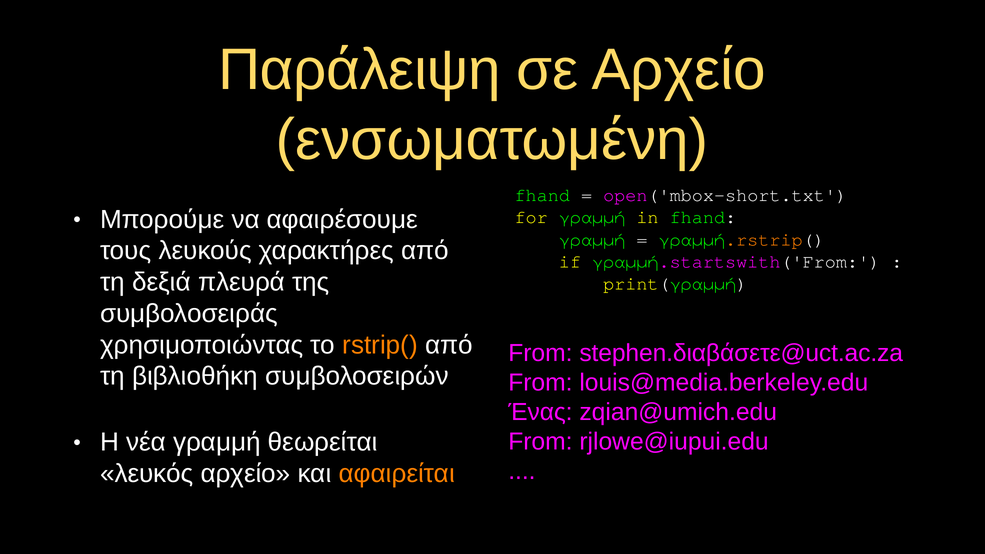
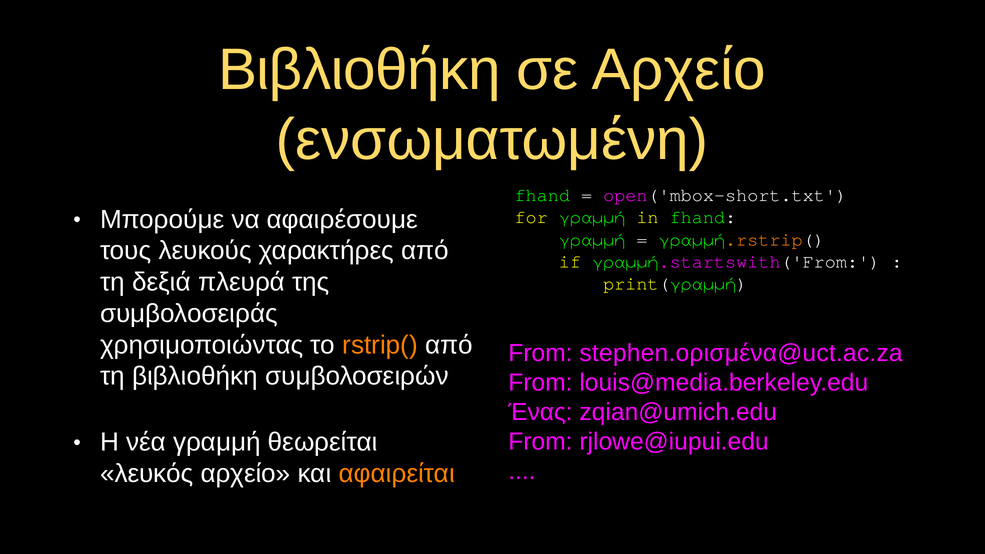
Παράλειψη at (359, 70): Παράλειψη -> Βιβλιοθήκη
stephen.διαβάσετε@uct.ac.za: stephen.διαβάσετε@uct.ac.za -> stephen.ορισμένα@uct.ac.za
